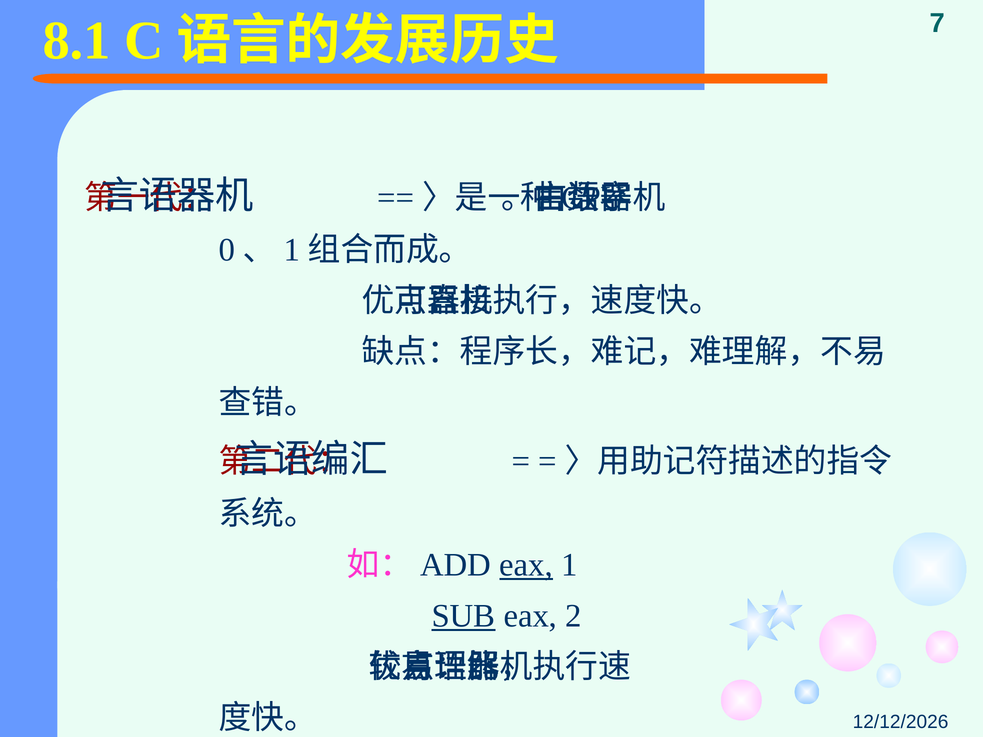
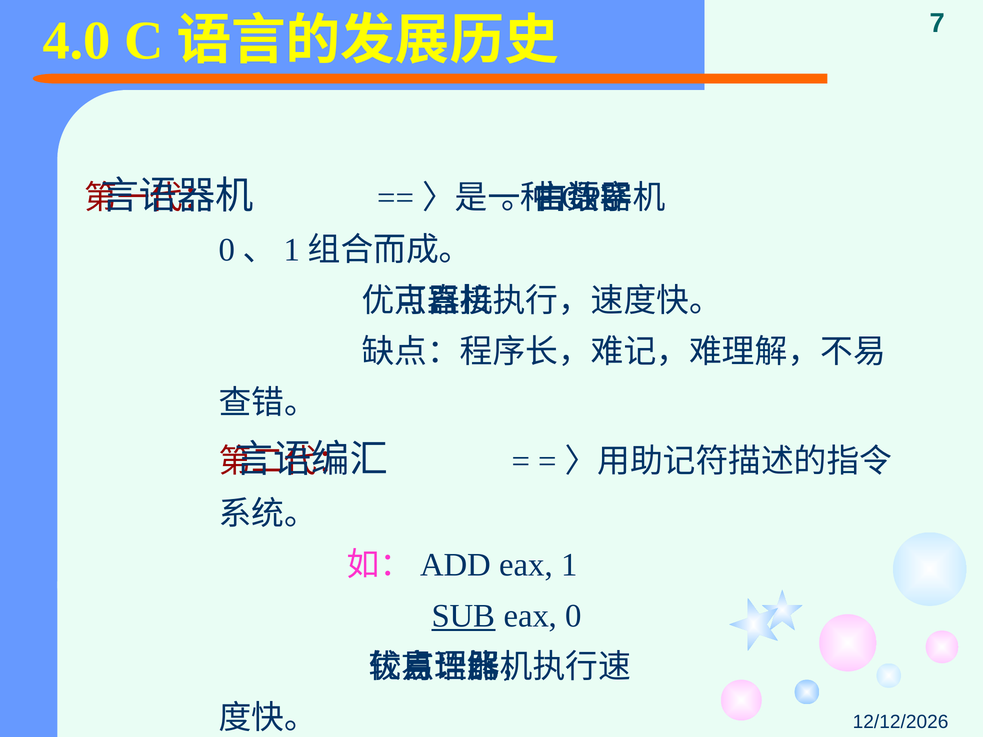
8.1: 8.1 -> 4.0
eax at (526, 565) underline: present -> none
2: 2 -> 0
